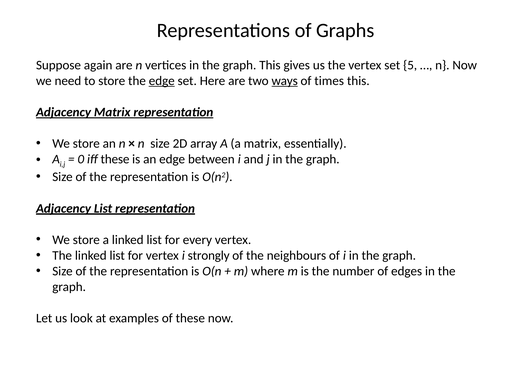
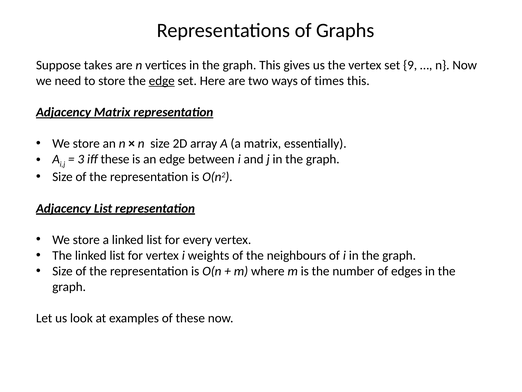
again: again -> takes
5: 5 -> 9
ways underline: present -> none
0: 0 -> 3
strongly: strongly -> weights
